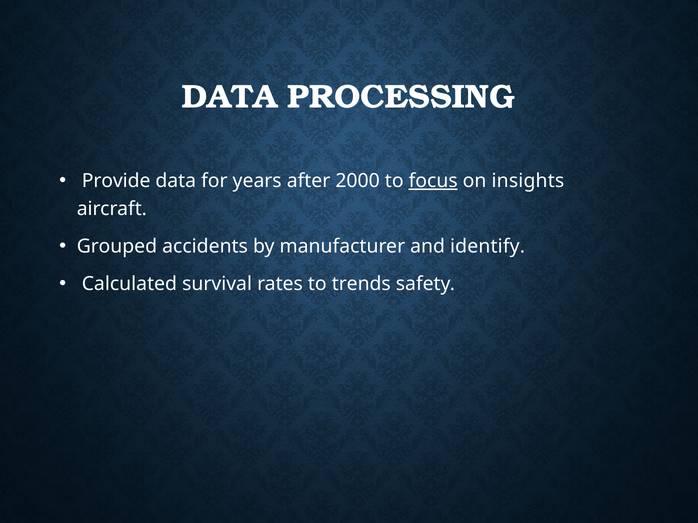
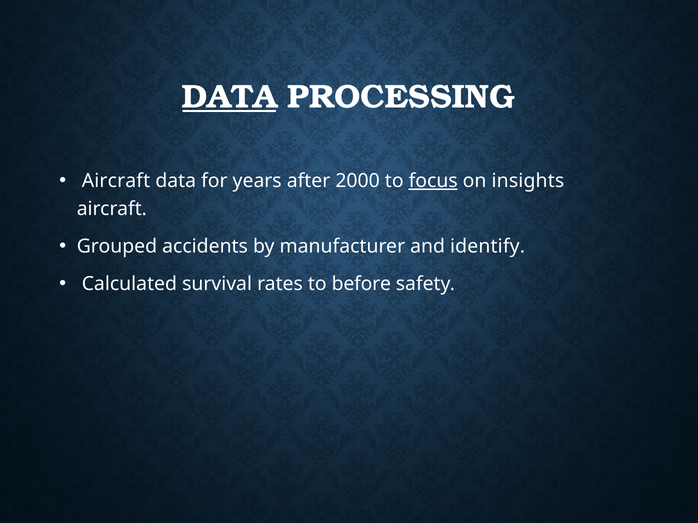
DATA at (230, 97) underline: none -> present
Provide at (116, 181): Provide -> Aircraft
trends: trends -> before
